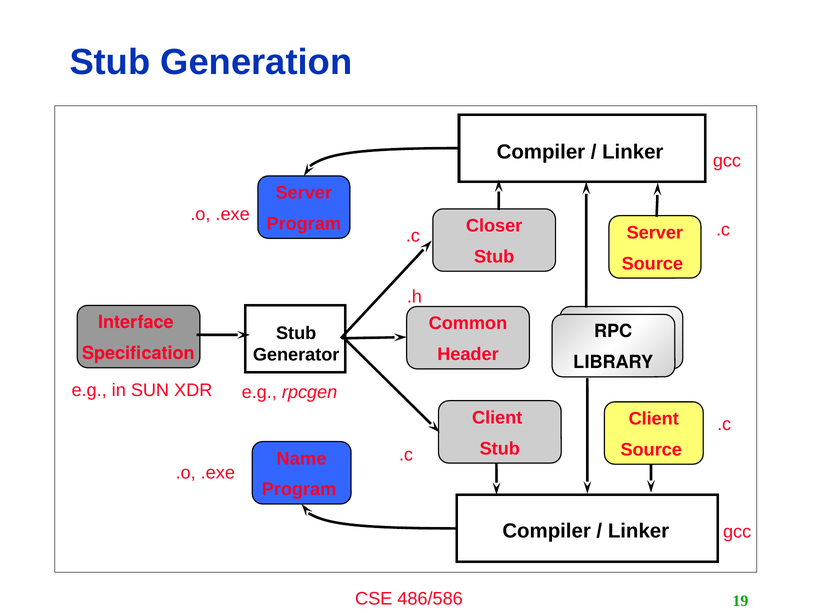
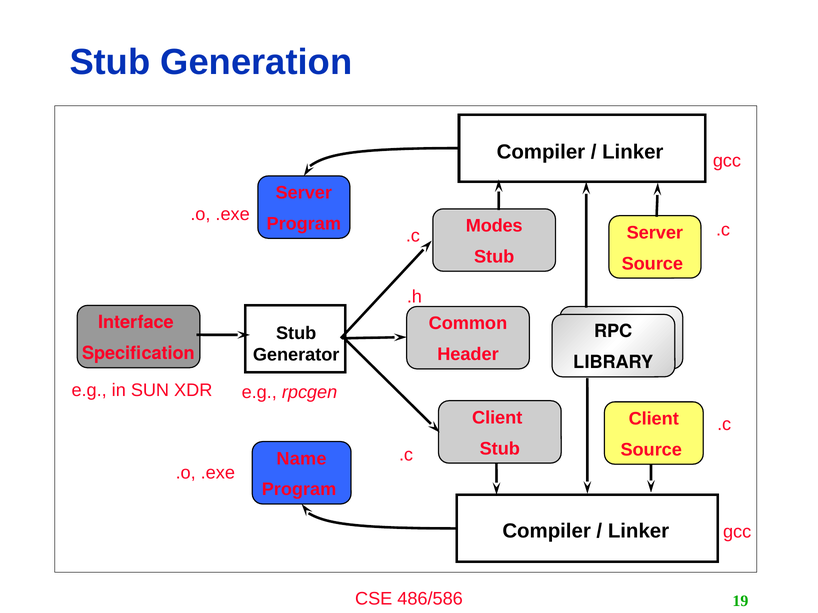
Closer: Closer -> Modes
